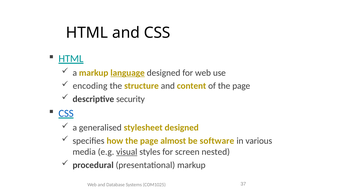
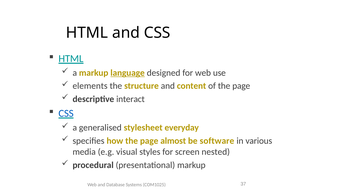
encoding: encoding -> elements
security: security -> interact
stylesheet designed: designed -> everyday
visual underline: present -> none
